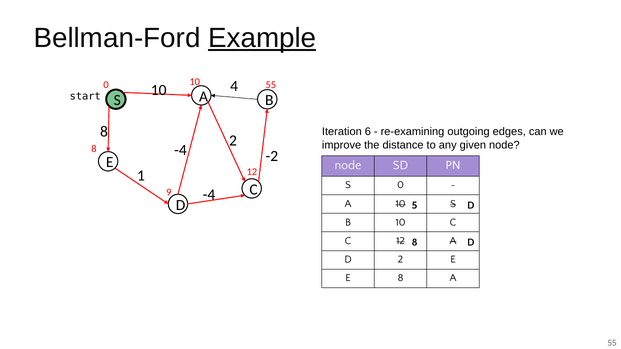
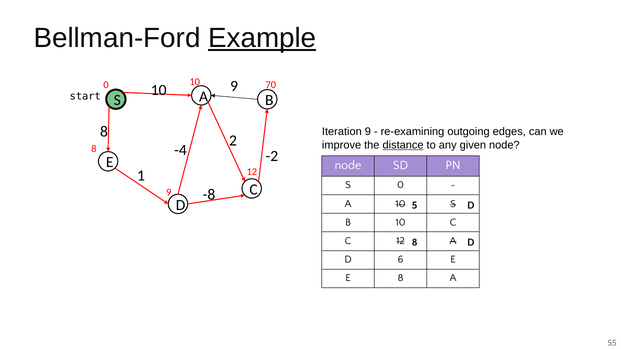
10 55: 55 -> 70
10 4: 4 -> 9
Iteration 6: 6 -> 9
distance underline: none -> present
-4 at (209, 195): -4 -> -8
D 2: 2 -> 6
